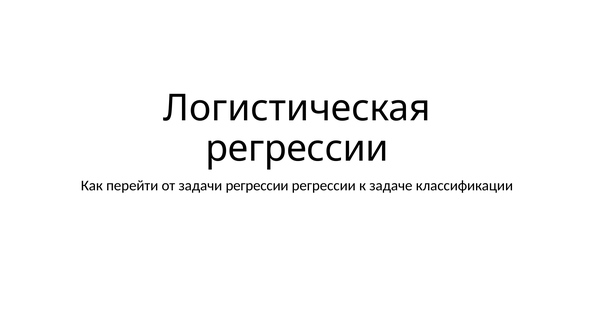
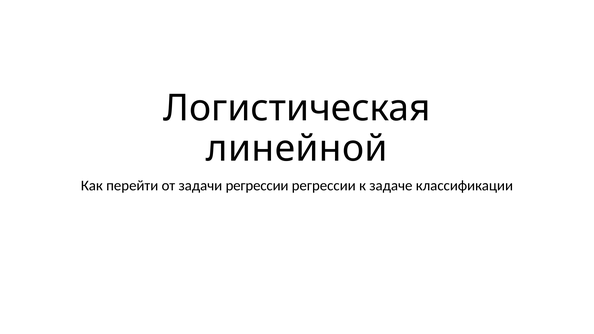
регрессии at (297, 148): регрессии -> линейной
